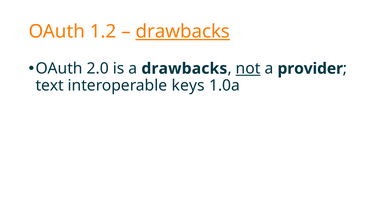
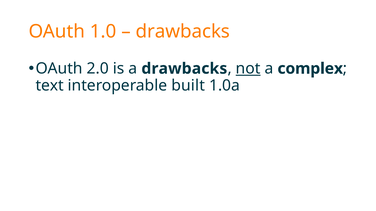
1.2: 1.2 -> 1.0
drawbacks at (183, 32) underline: present -> none
provider: provider -> complex
keys: keys -> built
